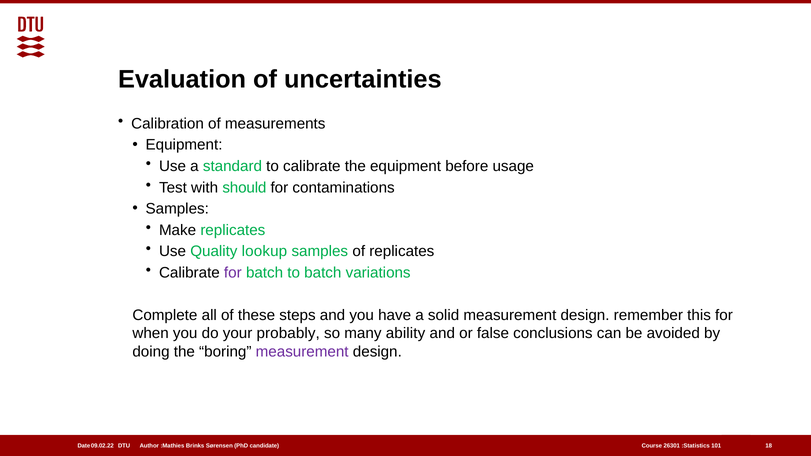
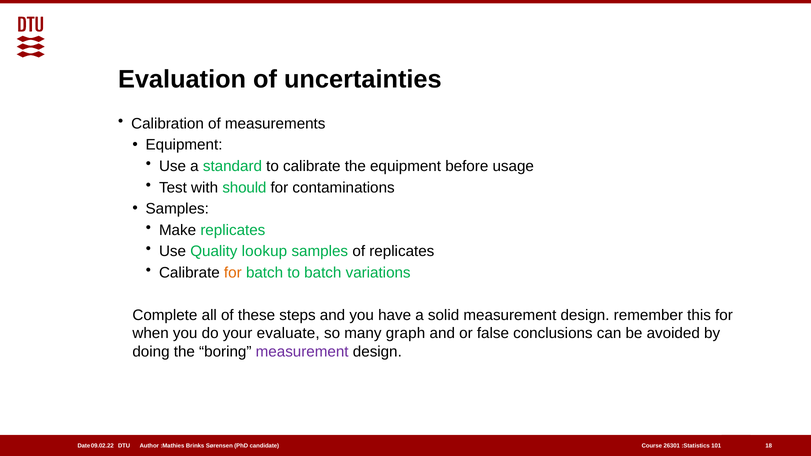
for at (233, 273) colour: purple -> orange
probably: probably -> evaluate
ability: ability -> graph
